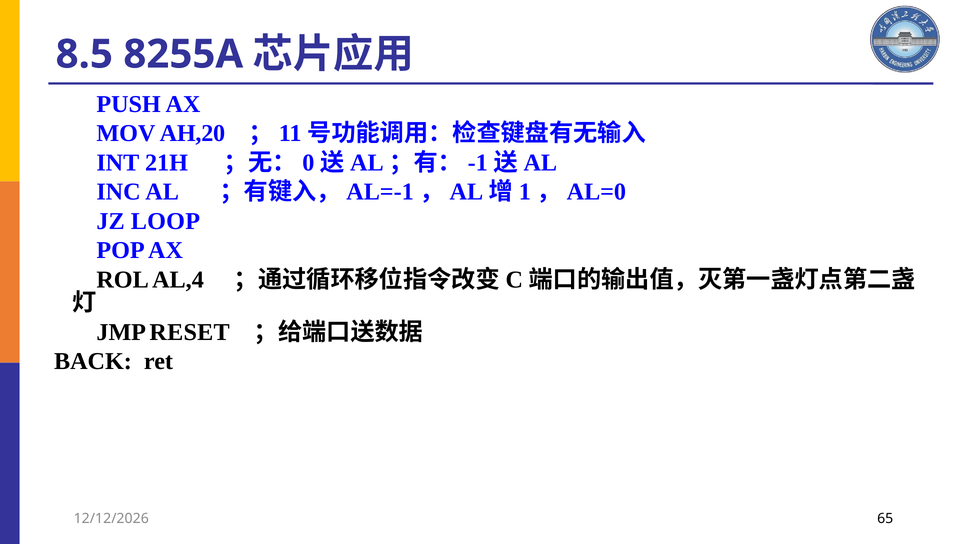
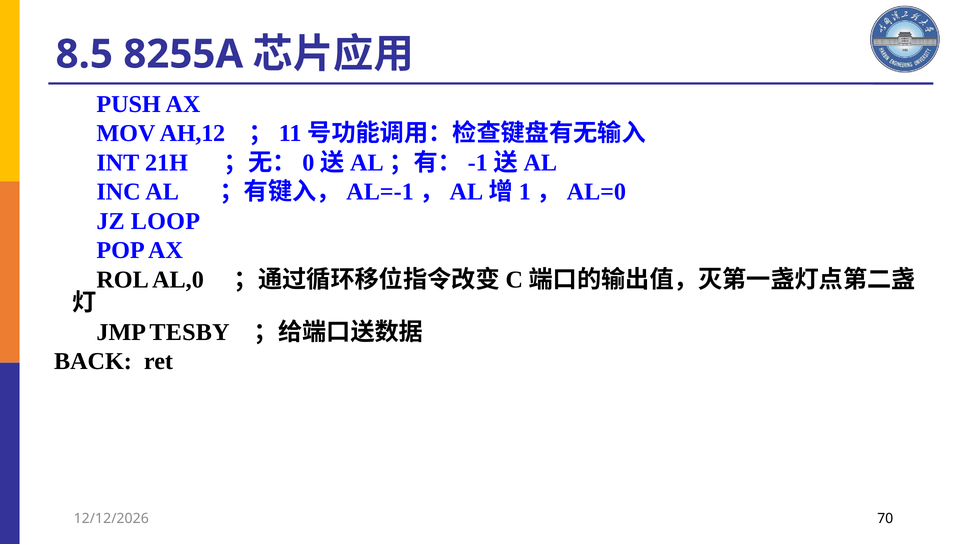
AH,20: AH,20 -> AH,12
AL,4: AL,4 -> AL,0
RESET: RESET -> TESBY
65: 65 -> 70
